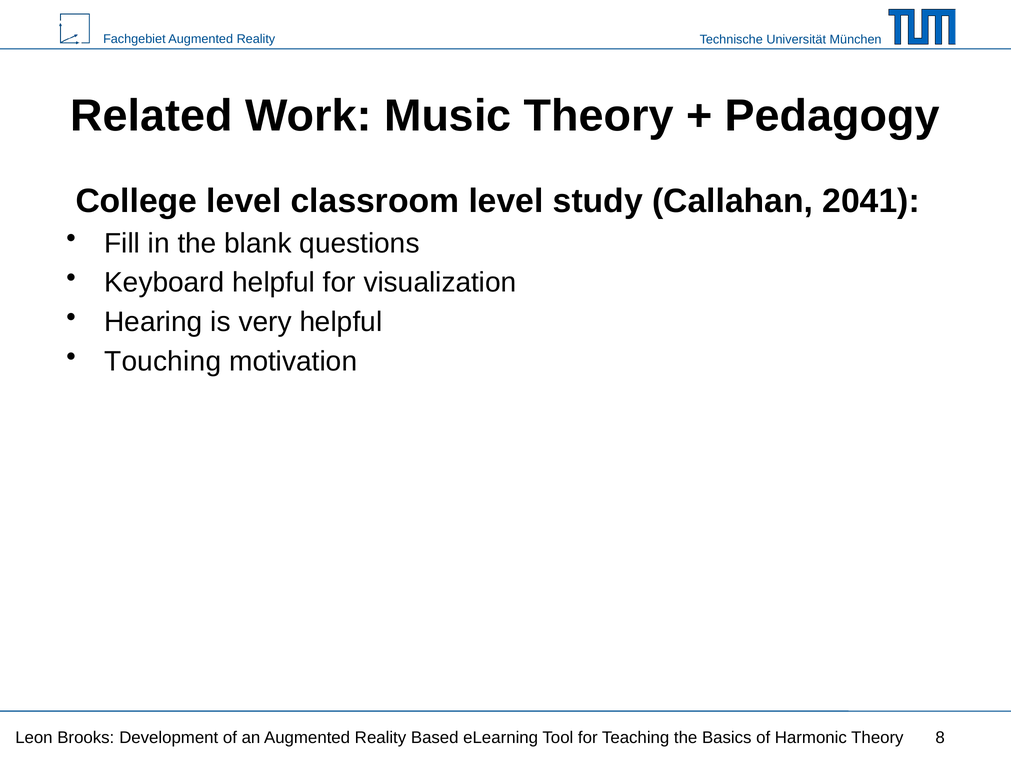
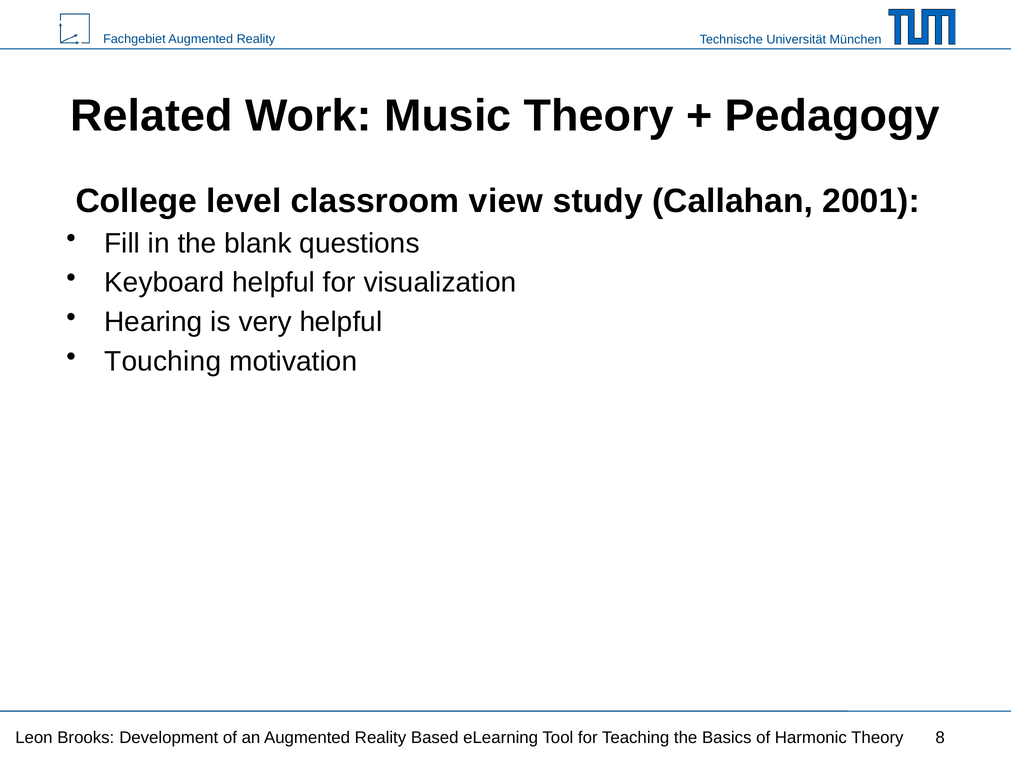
classroom level: level -> view
2041: 2041 -> 2001
